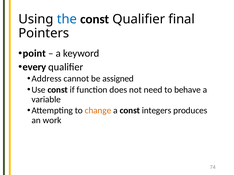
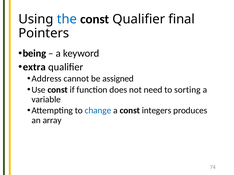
point: point -> being
every: every -> extra
behave: behave -> sorting
change colour: orange -> blue
work: work -> array
